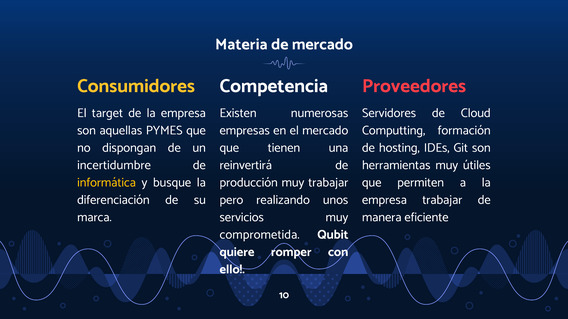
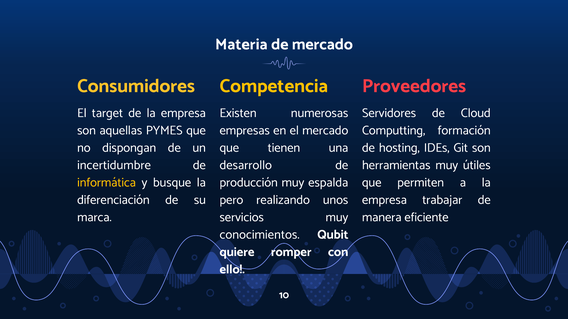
Competencia colour: white -> yellow
reinvertirá: reinvertirá -> desarrollo
muy trabajar: trabajar -> espalda
comprometida: comprometida -> conocimientos
